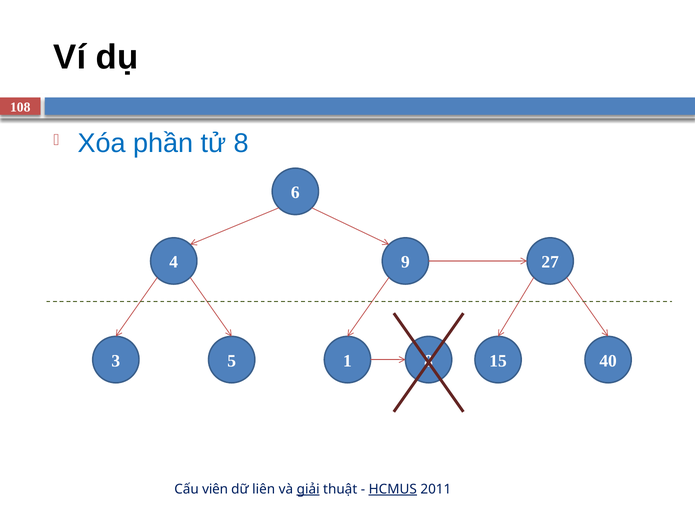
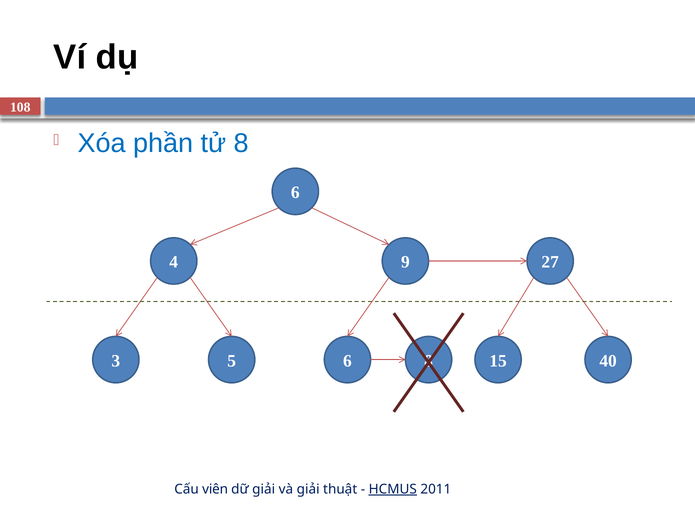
5 1: 1 -> 6
dữ liên: liên -> giải
giải at (308, 489) underline: present -> none
